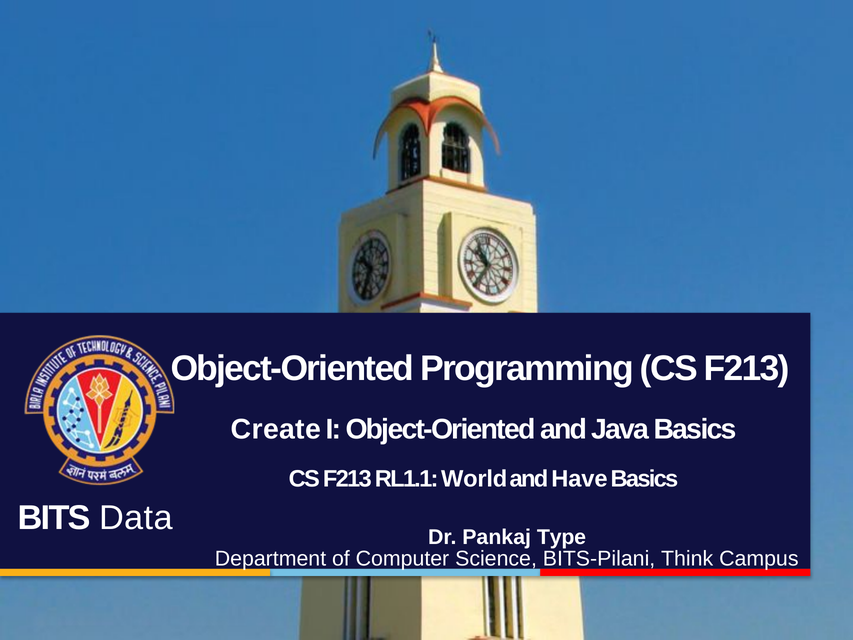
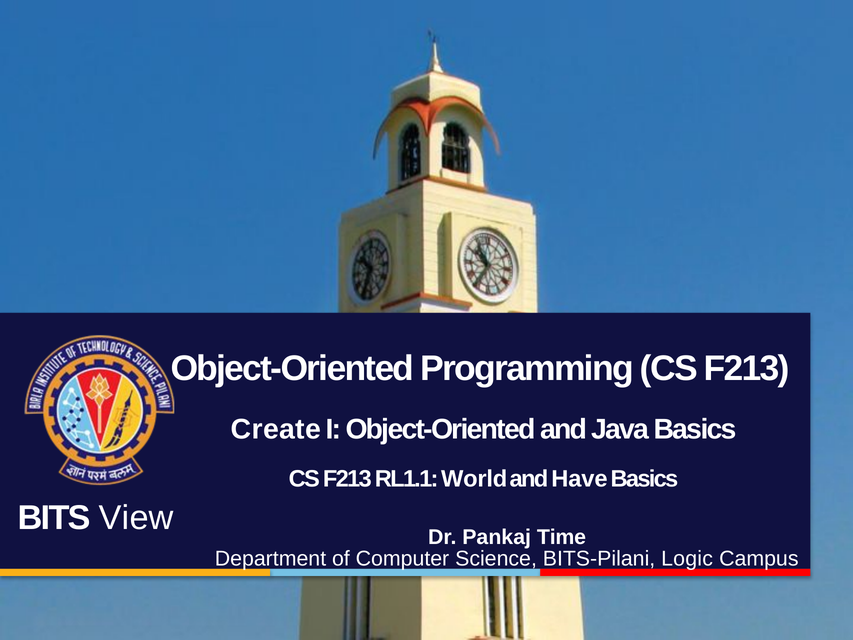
Data: Data -> View
Type: Type -> Time
Think: Think -> Logic
